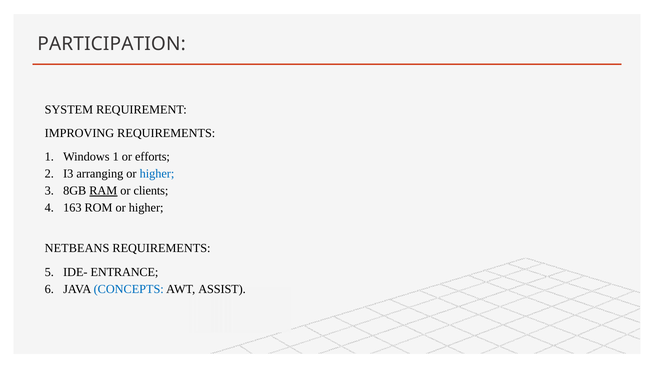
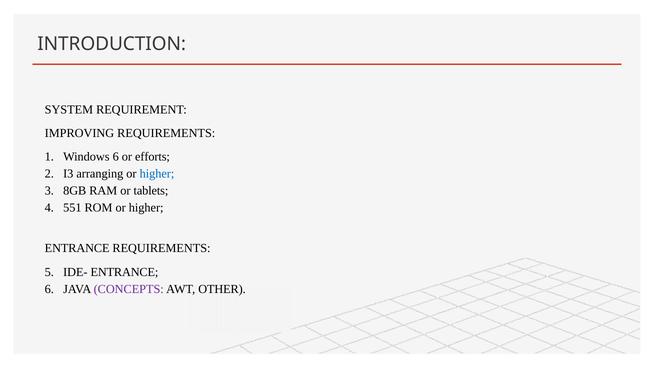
PARTICIPATION: PARTICIPATION -> INTRODUCTION
Windows 1: 1 -> 6
RAM underline: present -> none
clients: clients -> tablets
163: 163 -> 551
NETBEANS at (77, 248): NETBEANS -> ENTRANCE
CONCEPTS colour: blue -> purple
ASSIST: ASSIST -> OTHER
